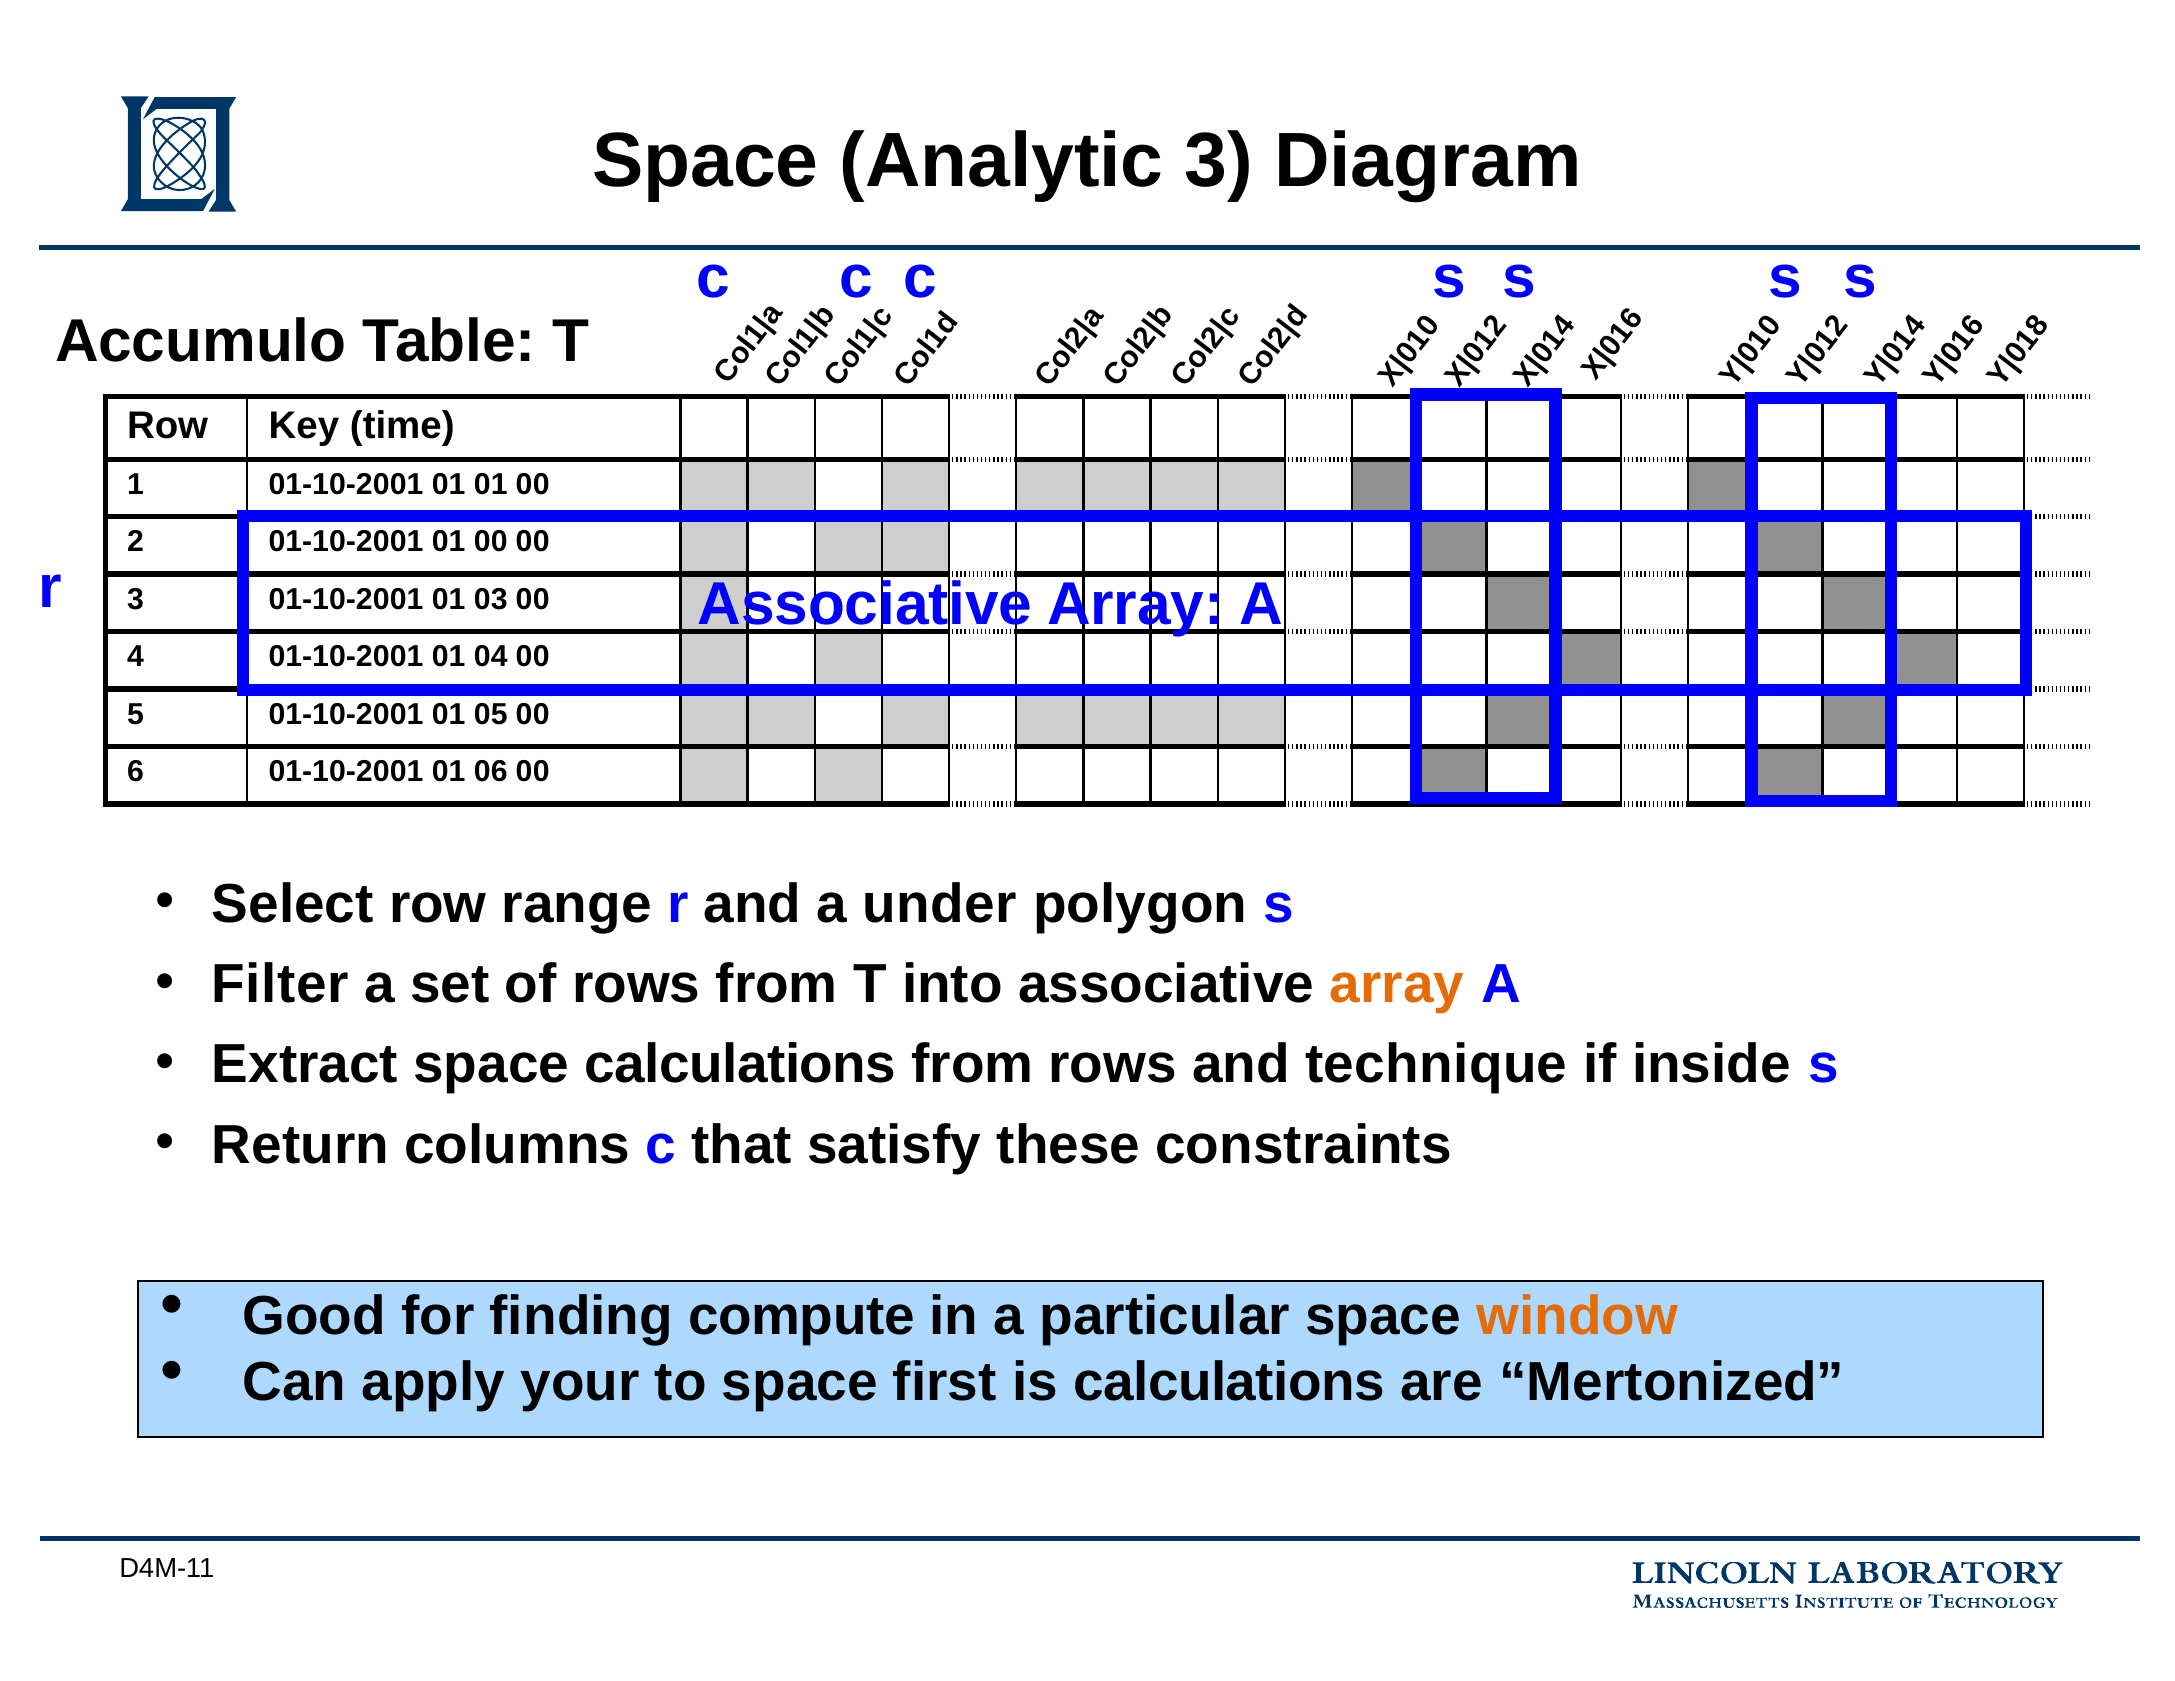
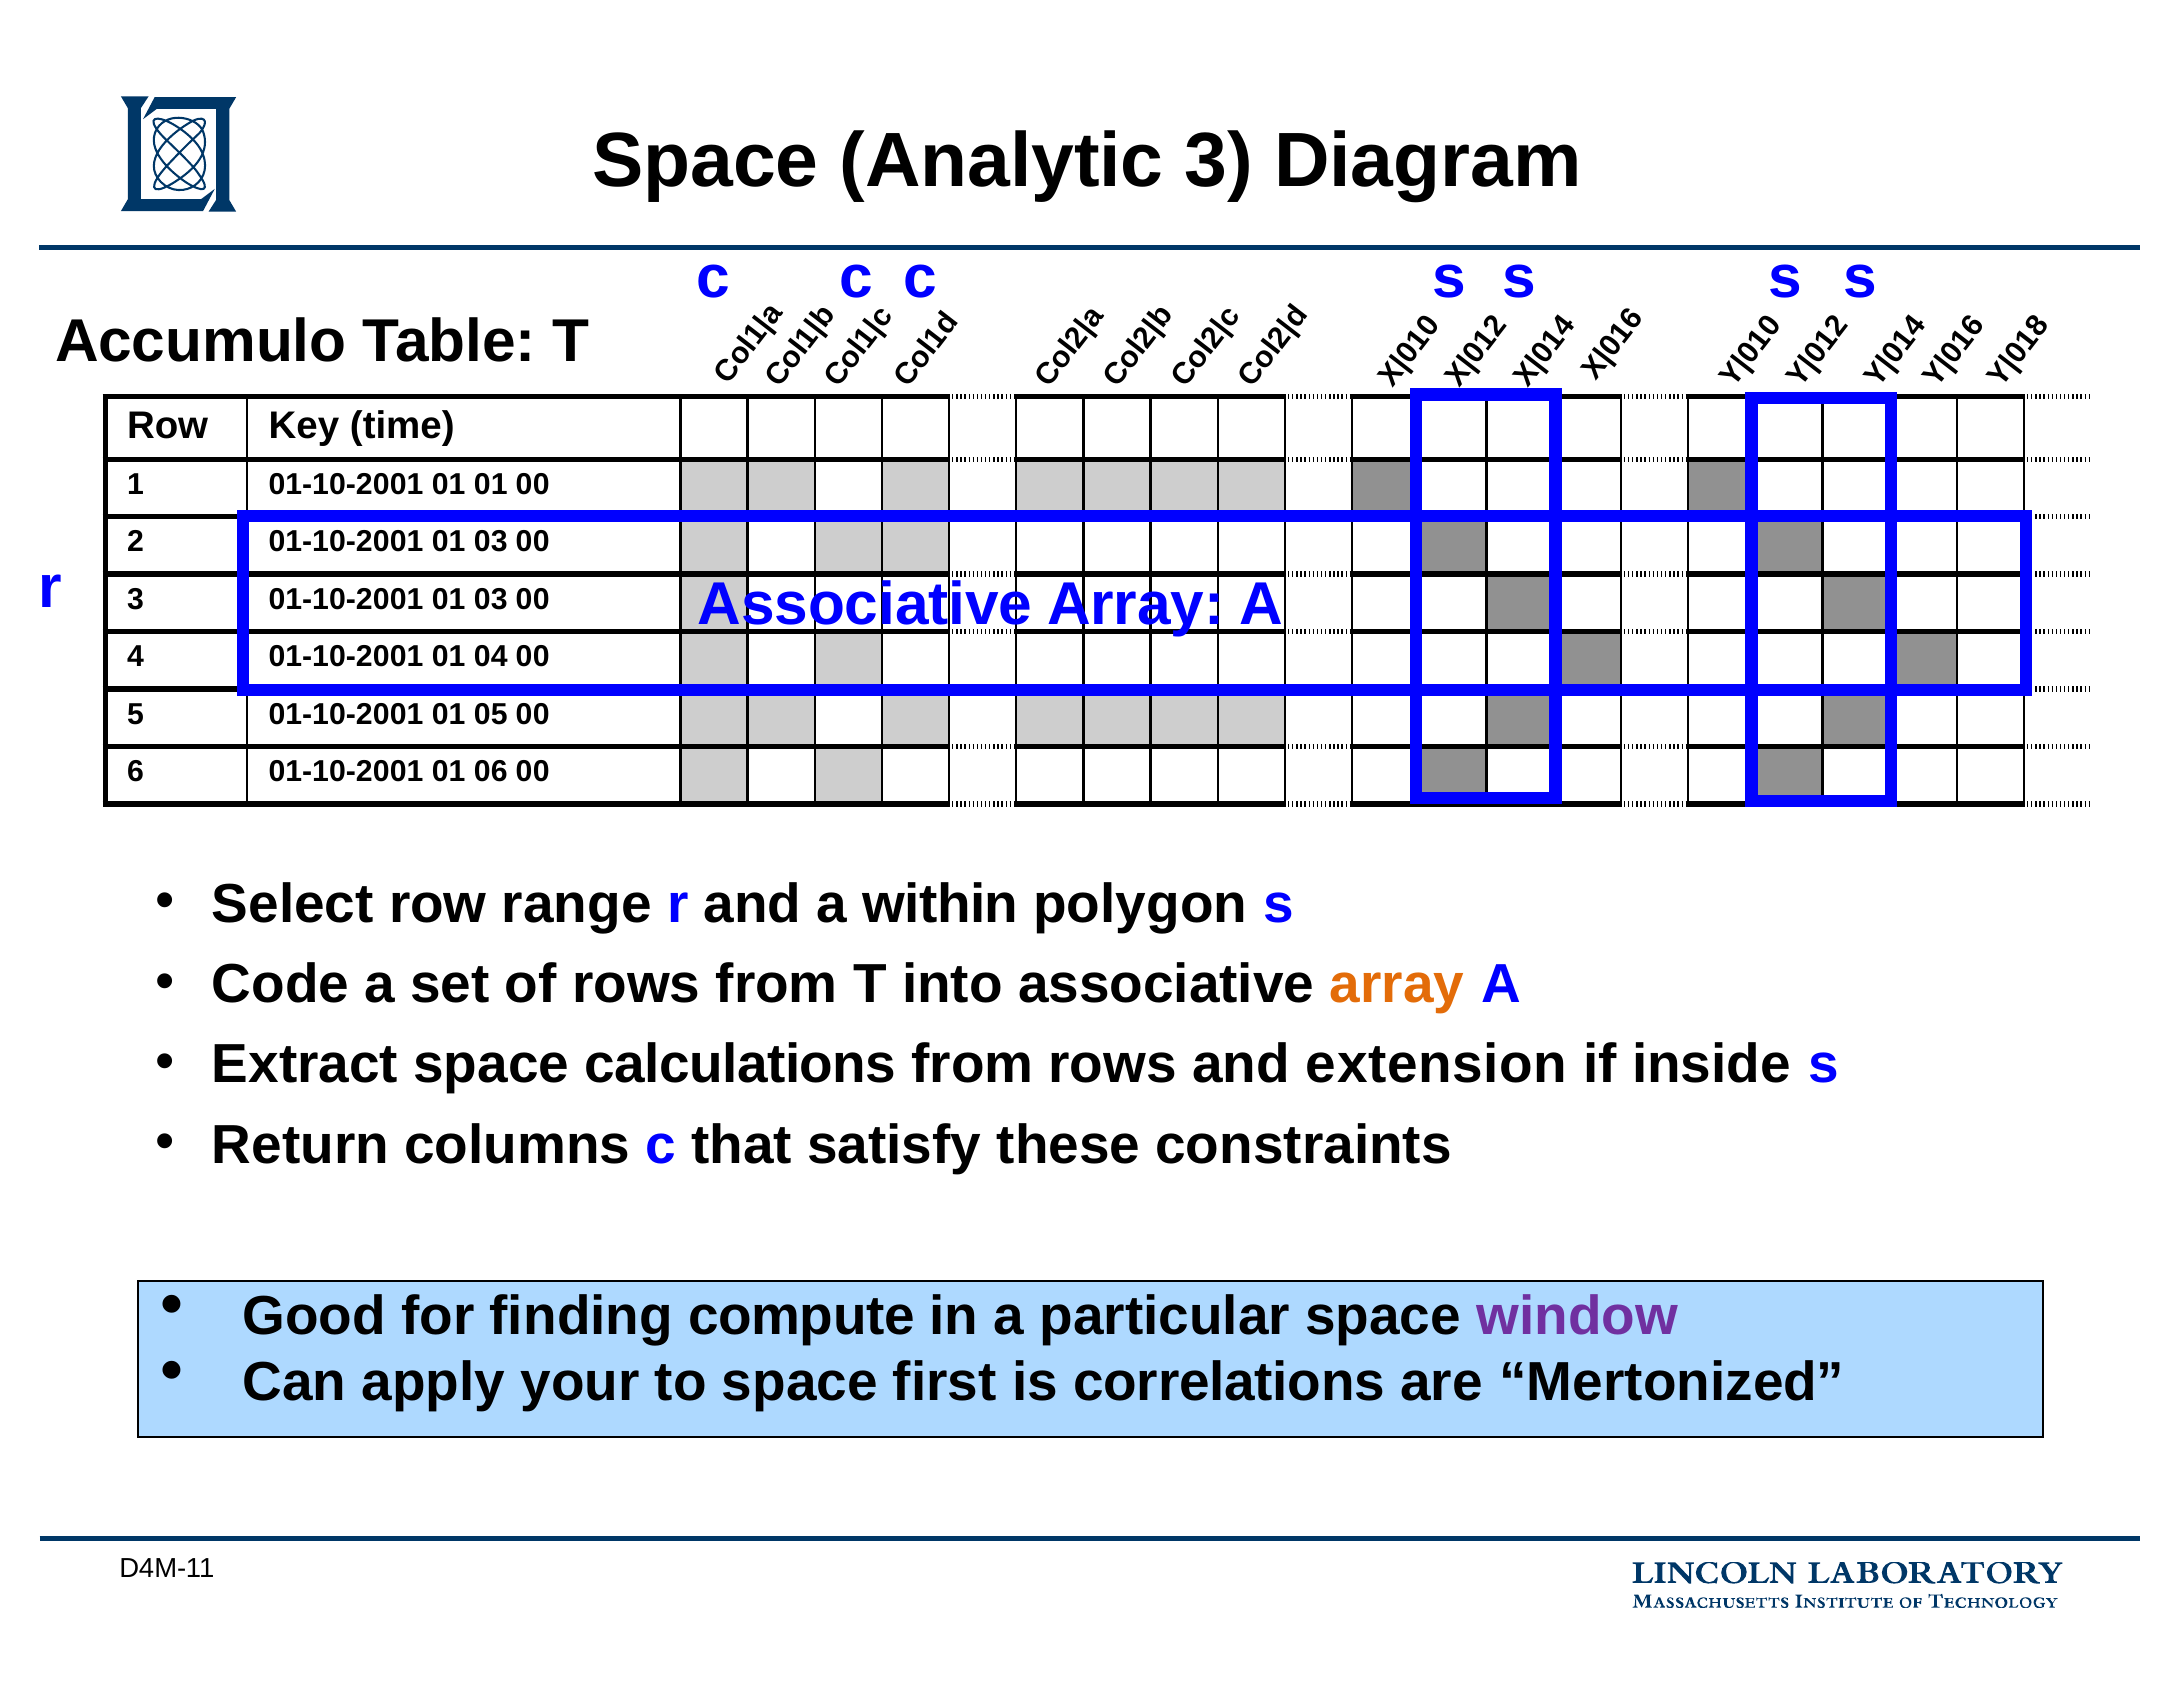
2 01-10-2001 01 00: 00 -> 03
under: under -> within
Filter: Filter -> Code
technique: technique -> extension
window colour: orange -> purple
is calculations: calculations -> correlations
